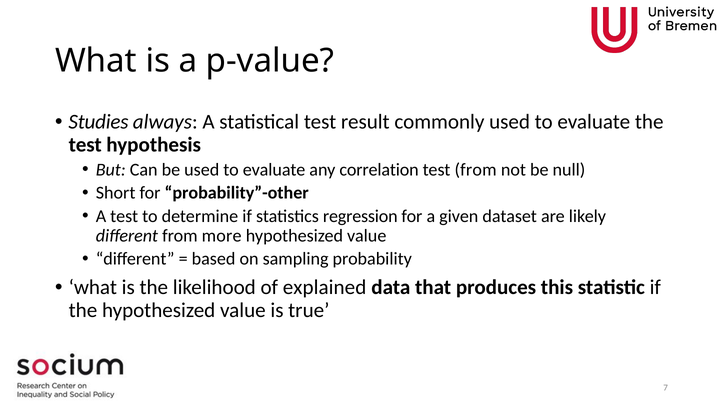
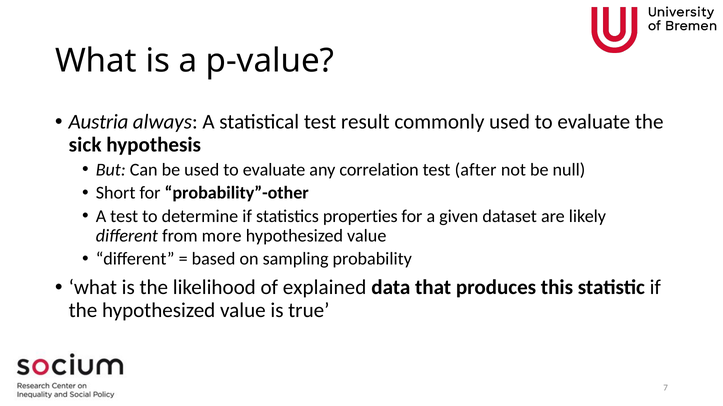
Studies: Studies -> Austria
test at (85, 145): test -> sick
test from: from -> after
regression: regression -> properties
